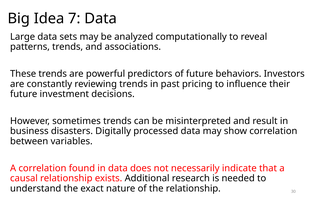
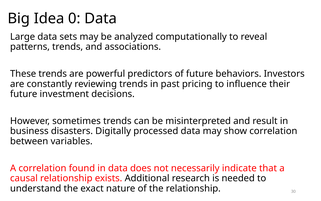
7: 7 -> 0
